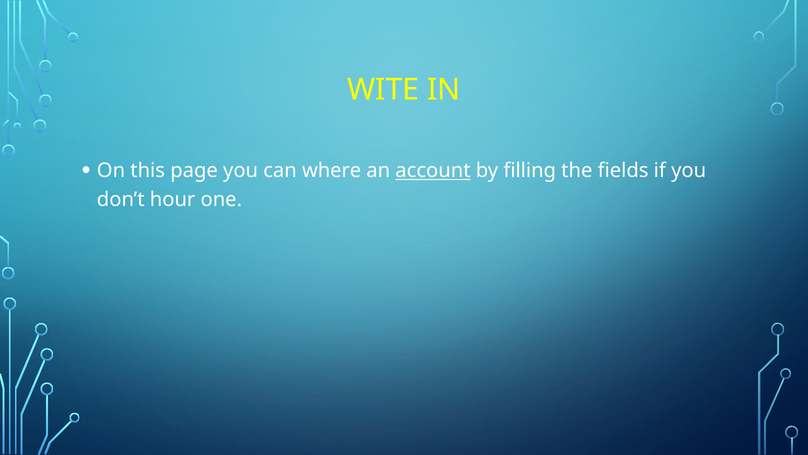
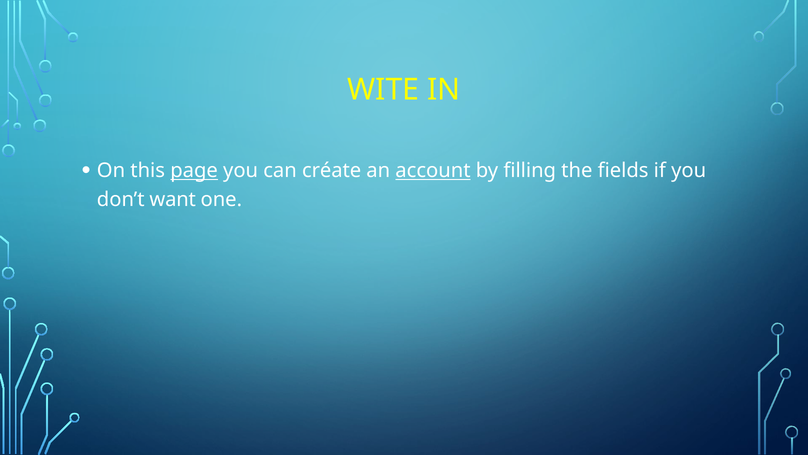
page underline: none -> present
where: where -> créate
hour: hour -> want
